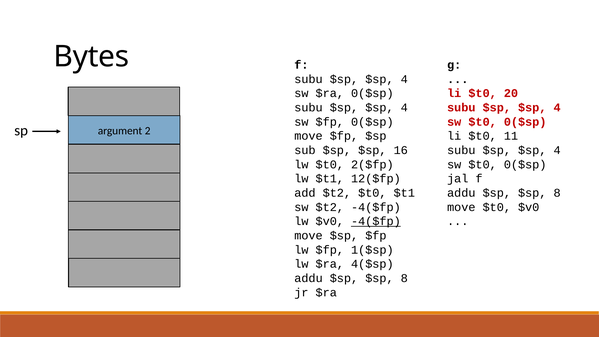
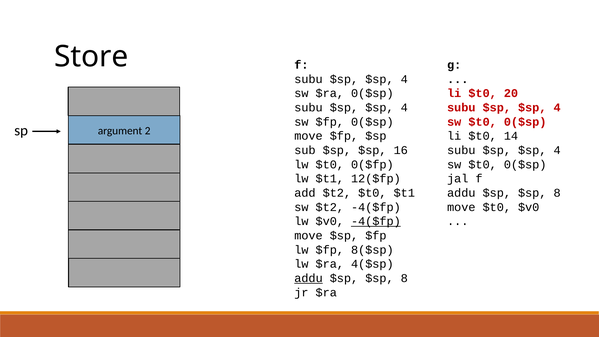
Bytes: Bytes -> Store
11: 11 -> 14
2($fp: 2($fp -> 0($fp
1($sp: 1($sp -> 8($sp
addu at (309, 278) underline: none -> present
